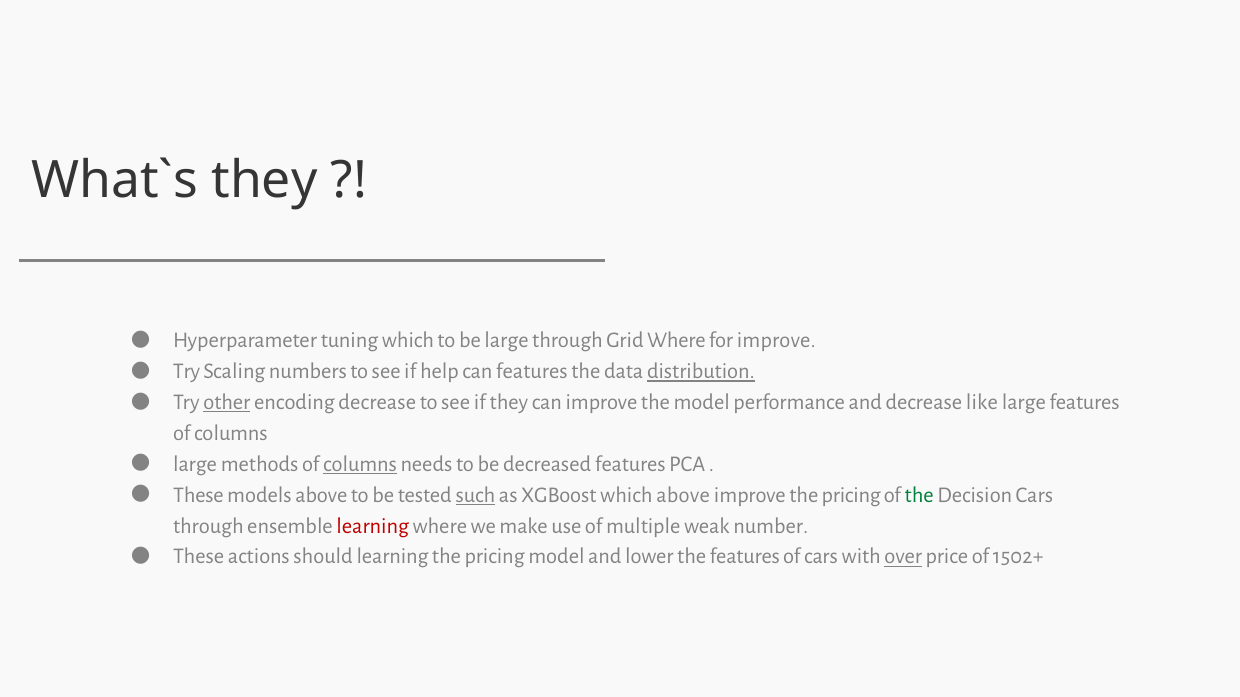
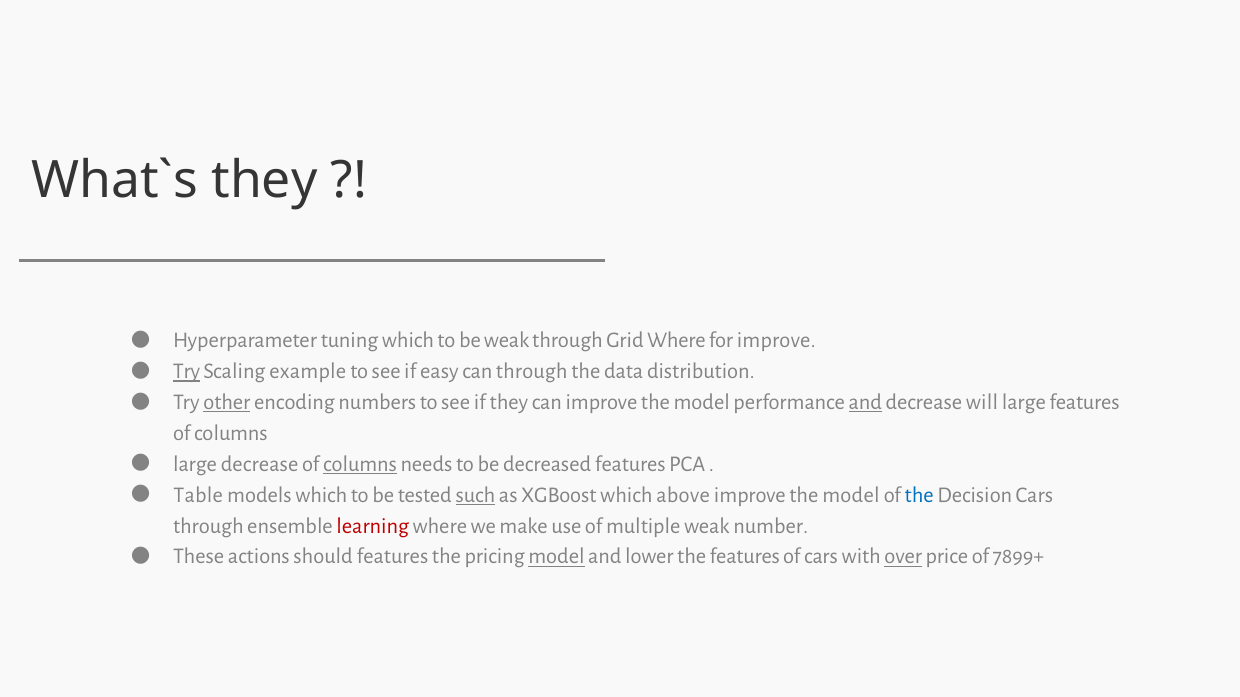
be large: large -> weak
Try at (187, 372) underline: none -> present
numbers: numbers -> example
help: help -> easy
can features: features -> through
distribution underline: present -> none
encoding decrease: decrease -> numbers
and at (865, 402) underline: none -> present
like: like -> will
large methods: methods -> decrease
These at (198, 495): These -> Table
models above: above -> which
pricing at (851, 495): pricing -> model
the at (919, 495) colour: green -> blue
should learning: learning -> features
model at (556, 557) underline: none -> present
1502+: 1502+ -> 7899+
